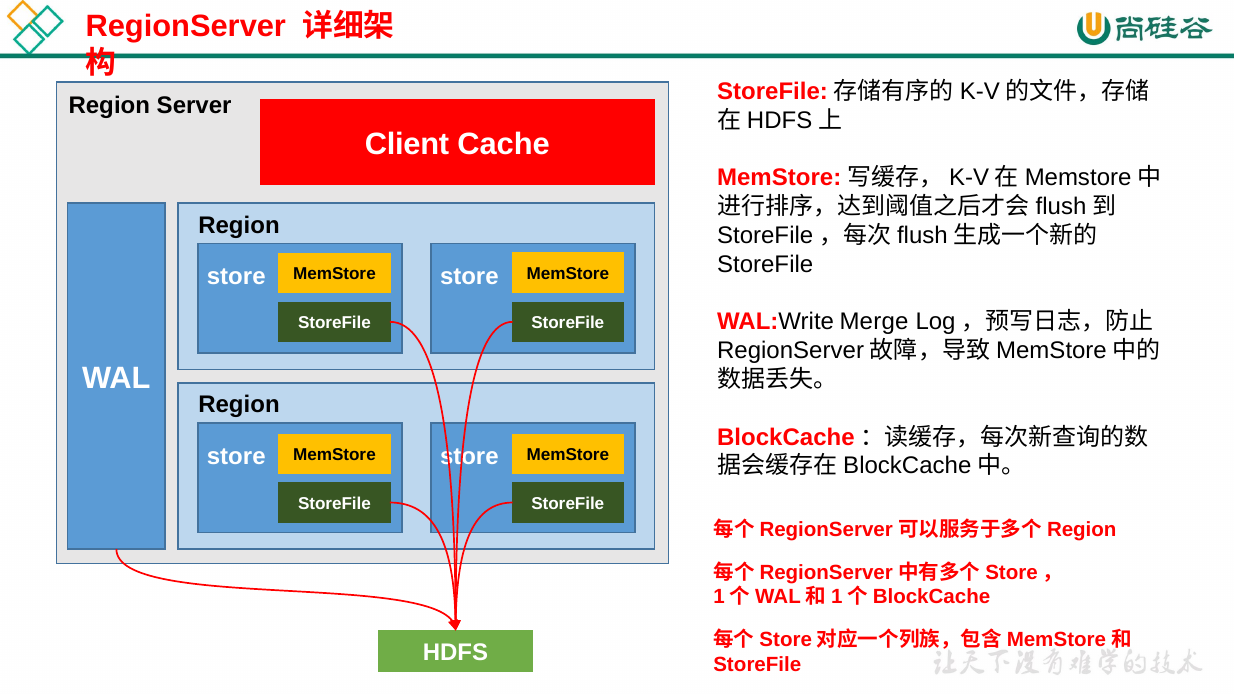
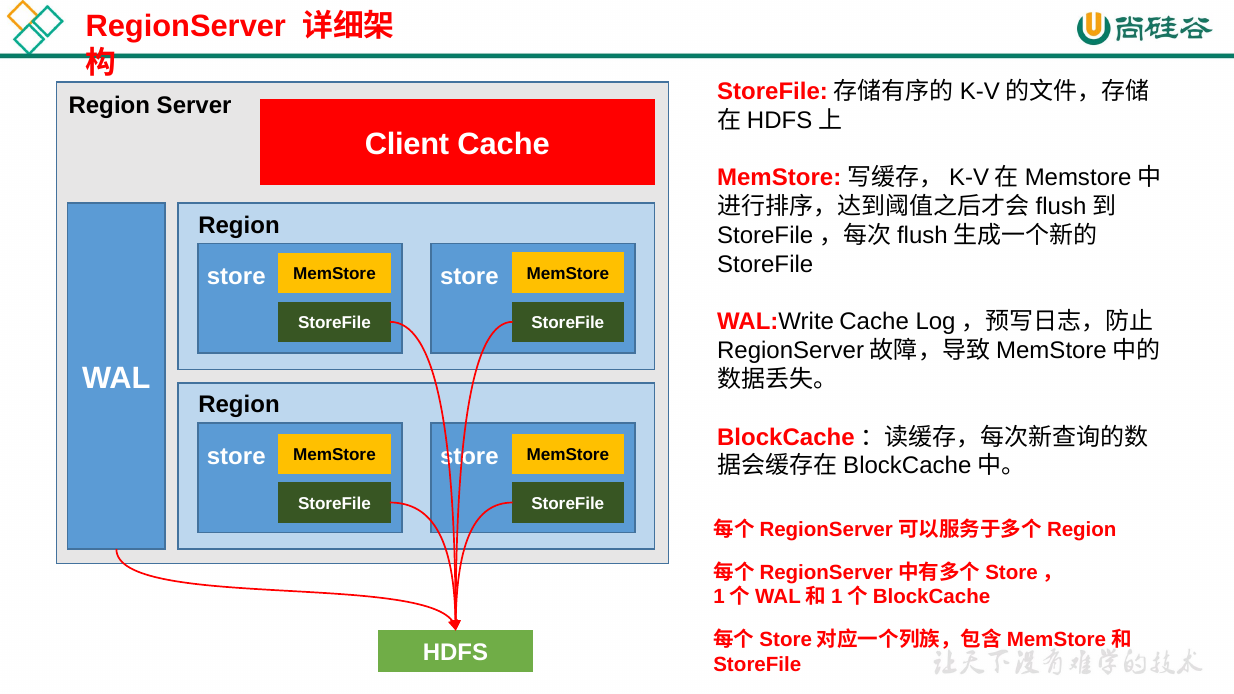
WAL:Write Merge: Merge -> Cache
